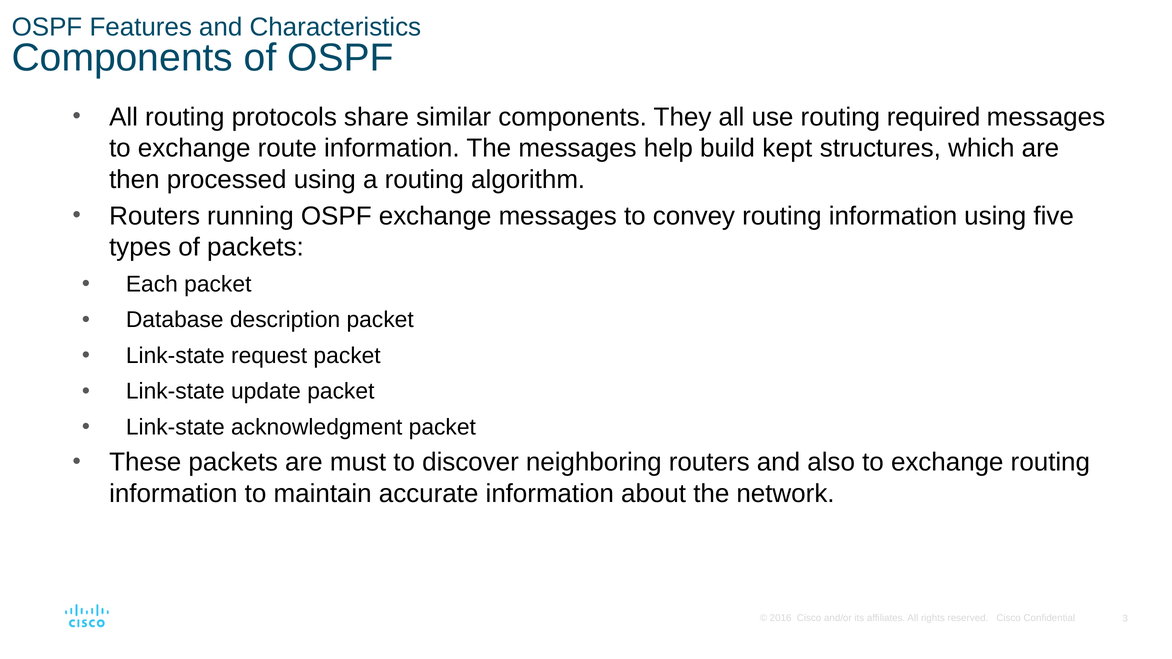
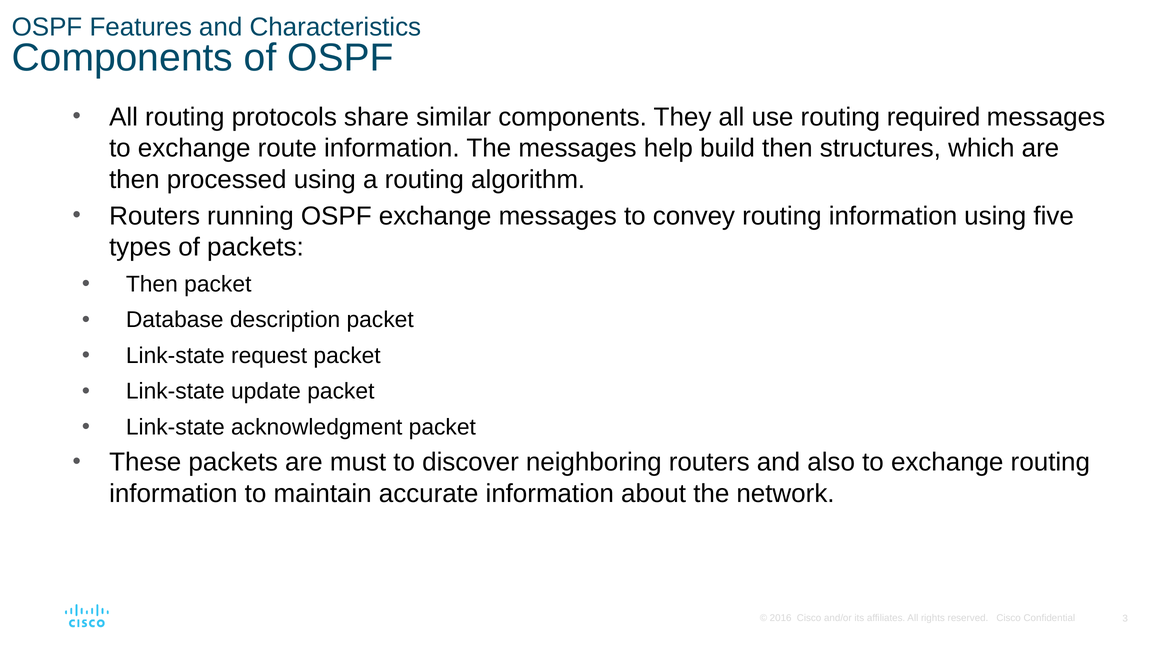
build kept: kept -> then
Each at (152, 284): Each -> Then
